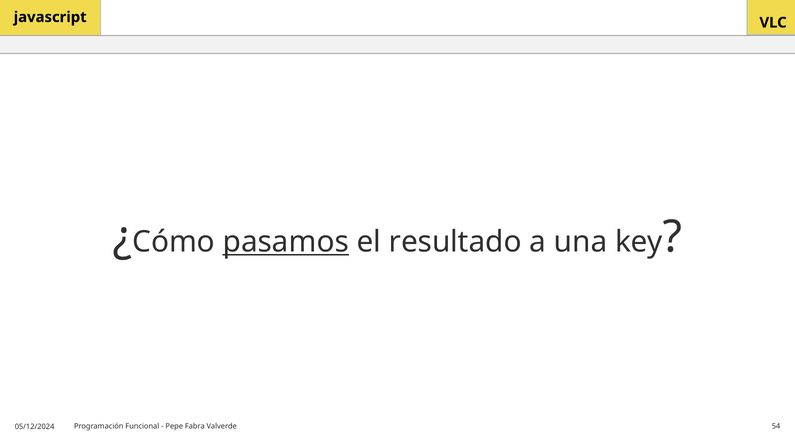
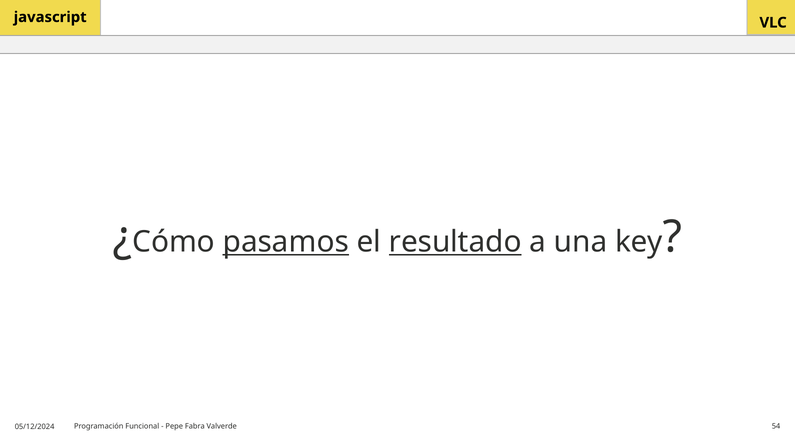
resultado underline: none -> present
